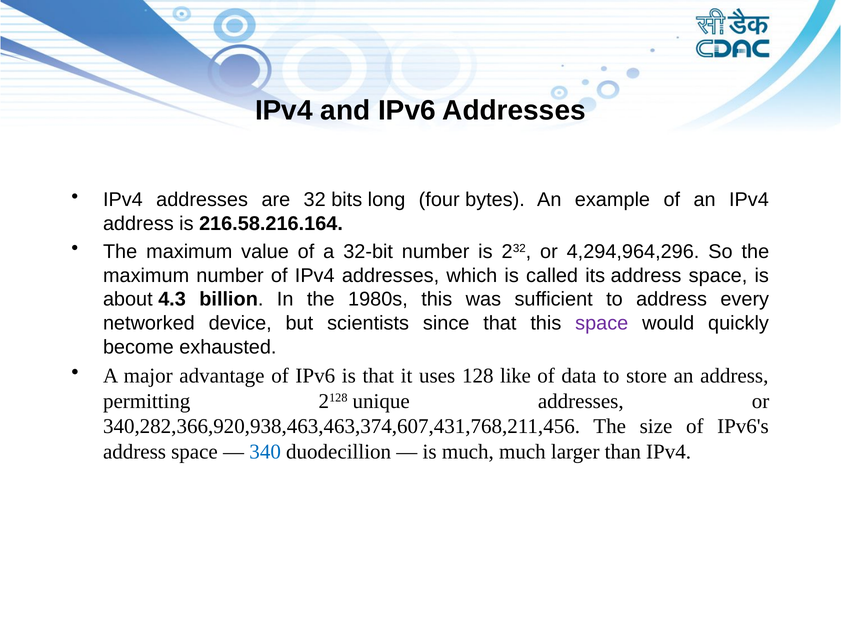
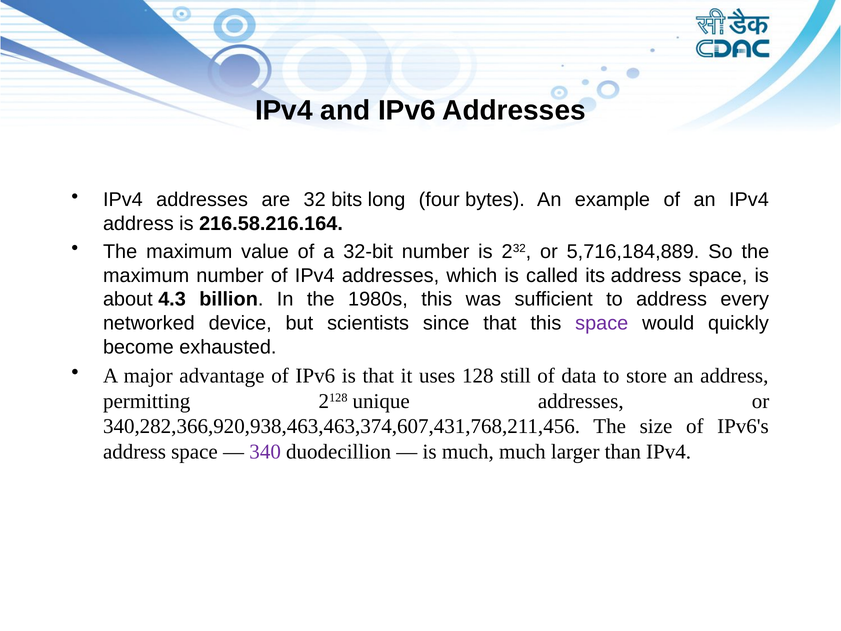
4,294,964,296: 4,294,964,296 -> 5,716,184,889
like: like -> still
340 colour: blue -> purple
